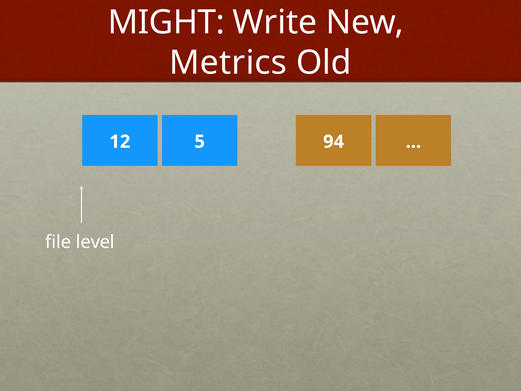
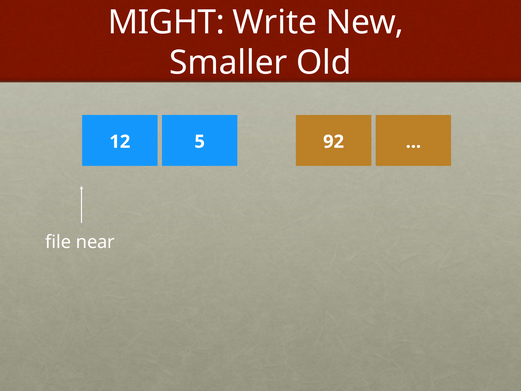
Metrics: Metrics -> Smaller
94: 94 -> 92
level: level -> near
